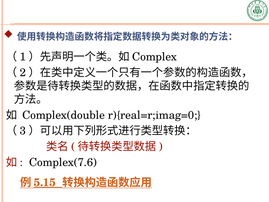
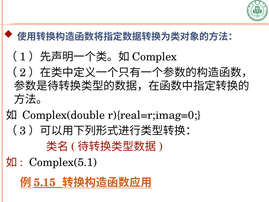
Complex(7.6: Complex(7.6 -> Complex(5.1
